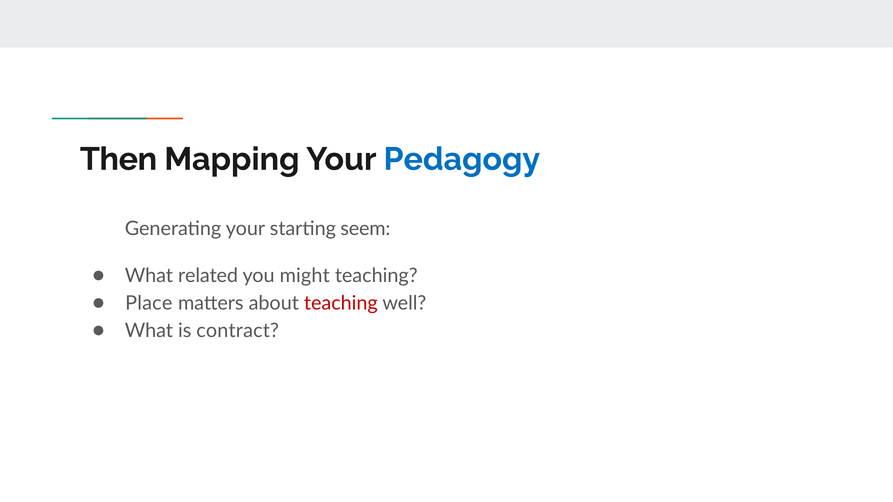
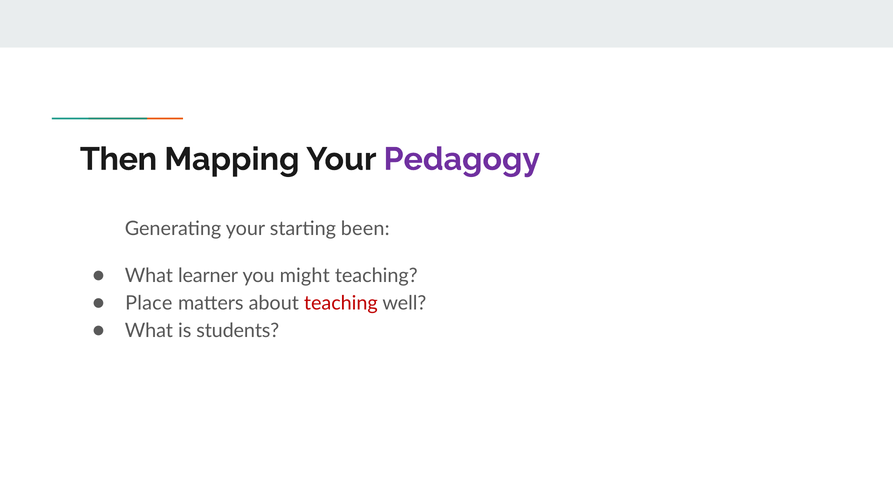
Pedagogy colour: blue -> purple
seem: seem -> been
related: related -> learner
contract: contract -> students
